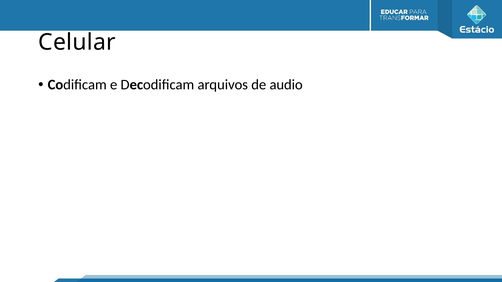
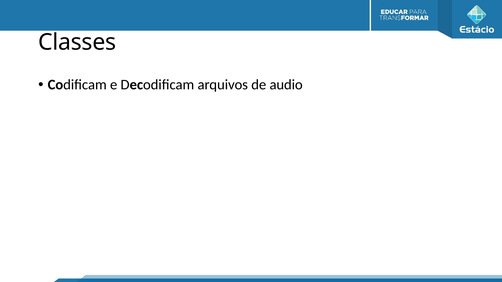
Celular: Celular -> Classes
